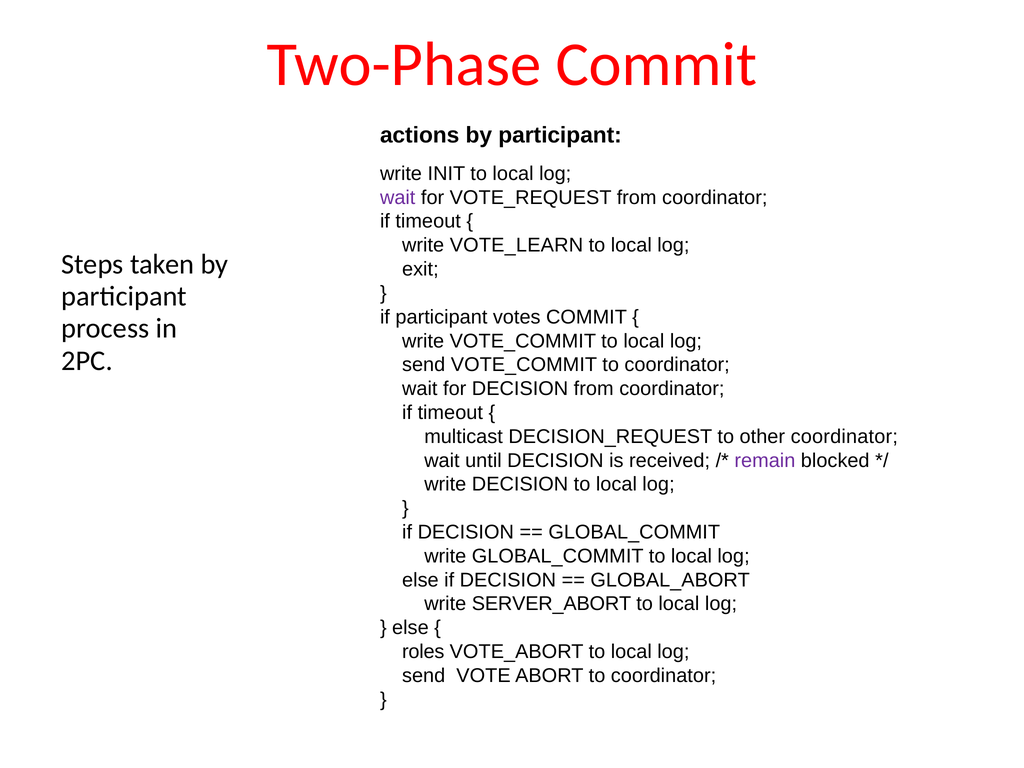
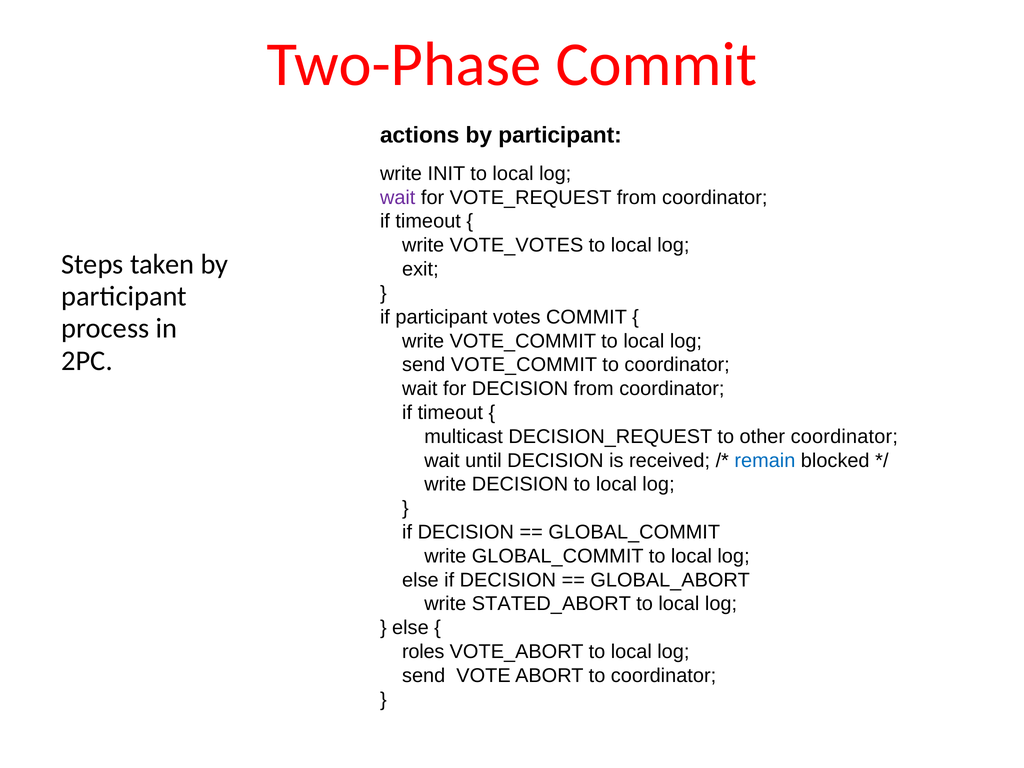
VOTE_LEARN: VOTE_LEARN -> VOTE_VOTES
remain colour: purple -> blue
SERVER_ABORT: SERVER_ABORT -> STATED_ABORT
